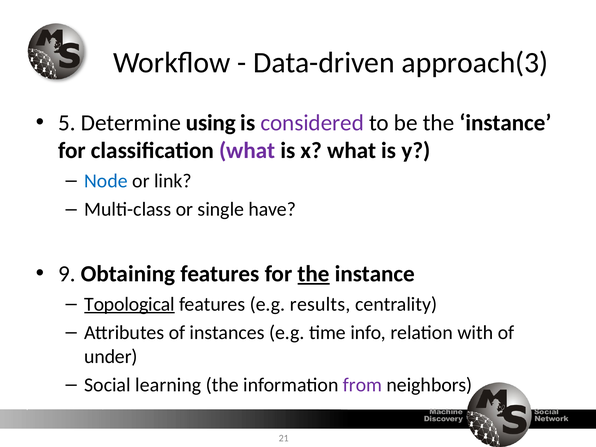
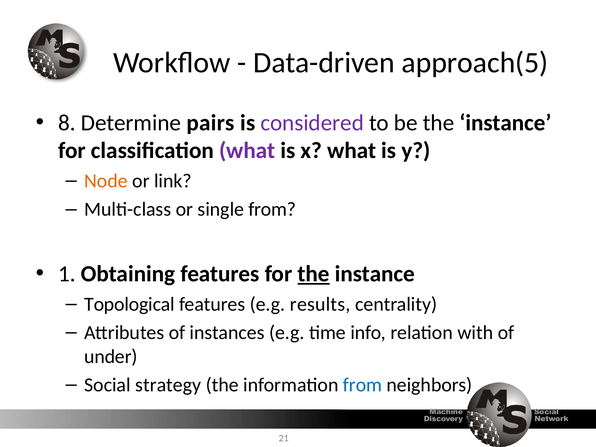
approach(3: approach(3 -> approach(5
5: 5 -> 8
using: using -> pairs
Node colour: blue -> orange
single have: have -> from
9: 9 -> 1
Topological underline: present -> none
learning: learning -> strategy
from at (362, 385) colour: purple -> blue
